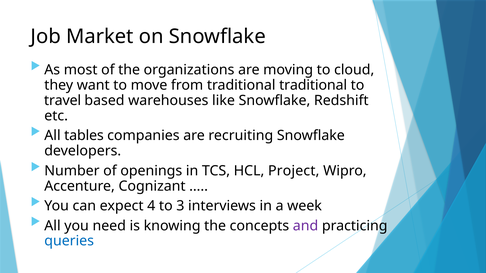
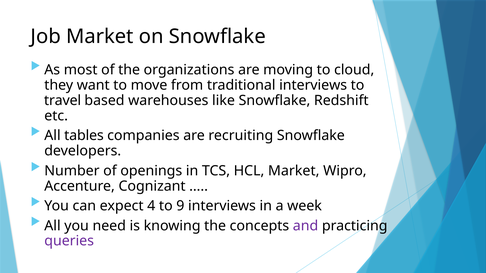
traditional traditional: traditional -> interviews
HCL Project: Project -> Market
3: 3 -> 9
queries colour: blue -> purple
